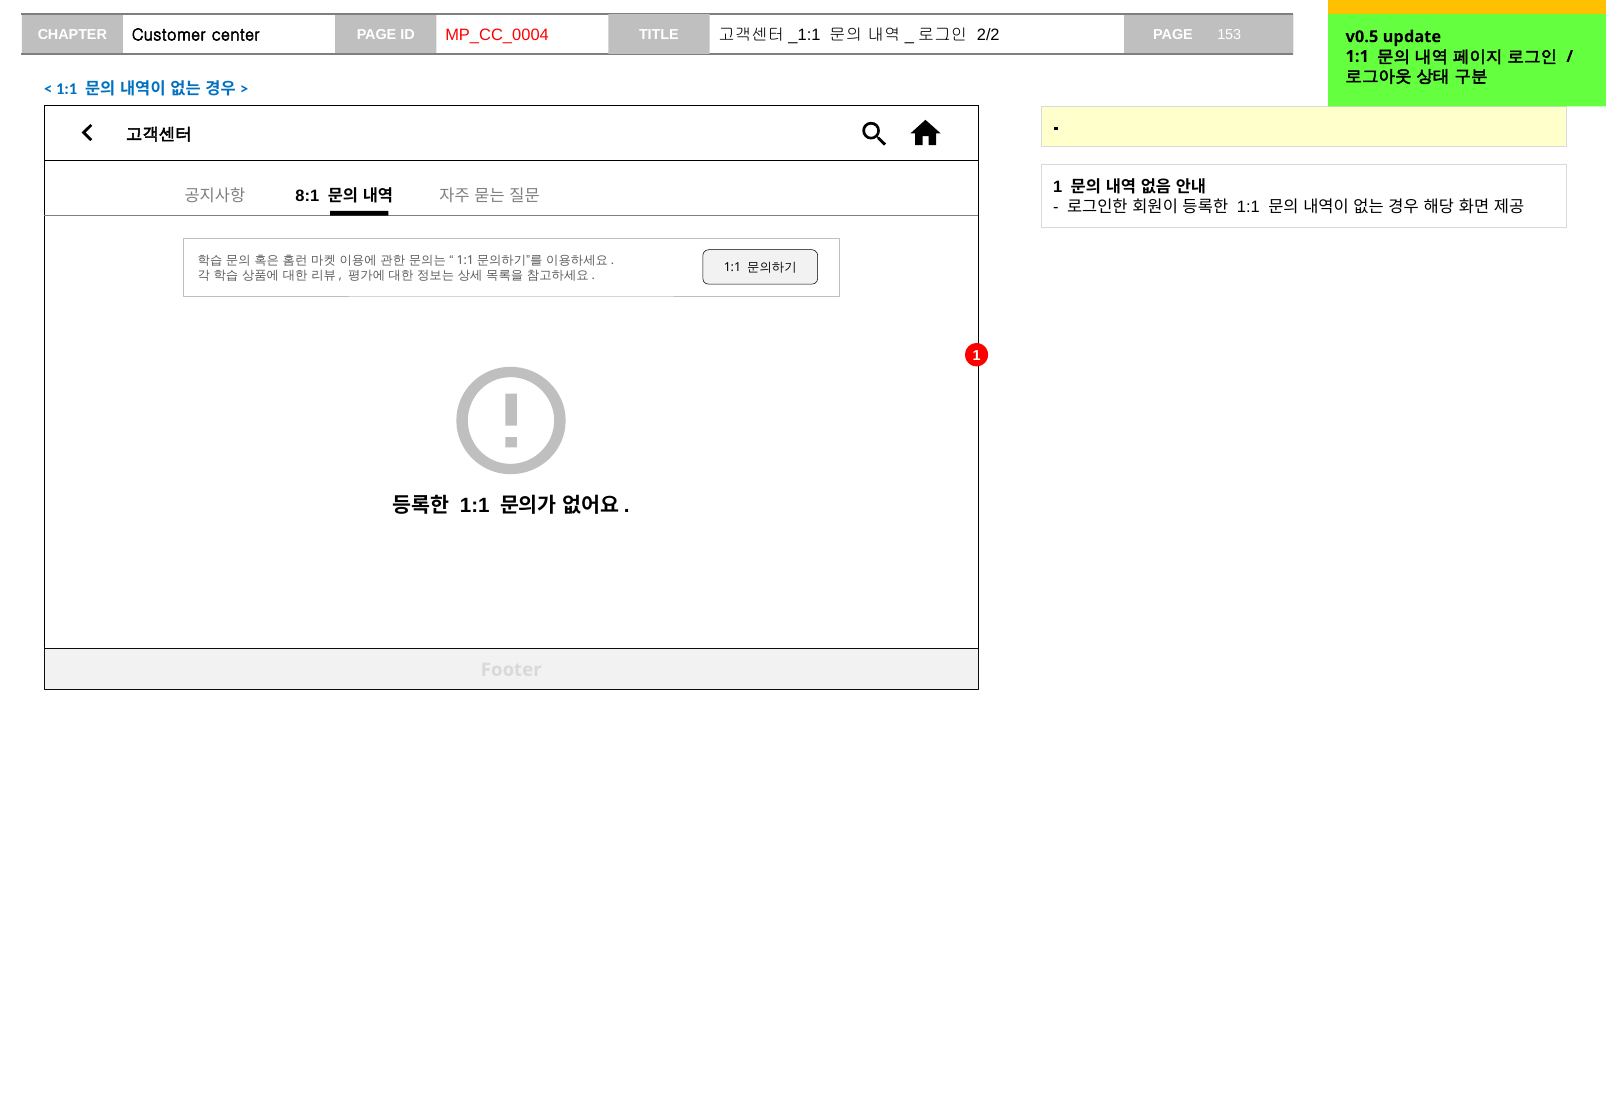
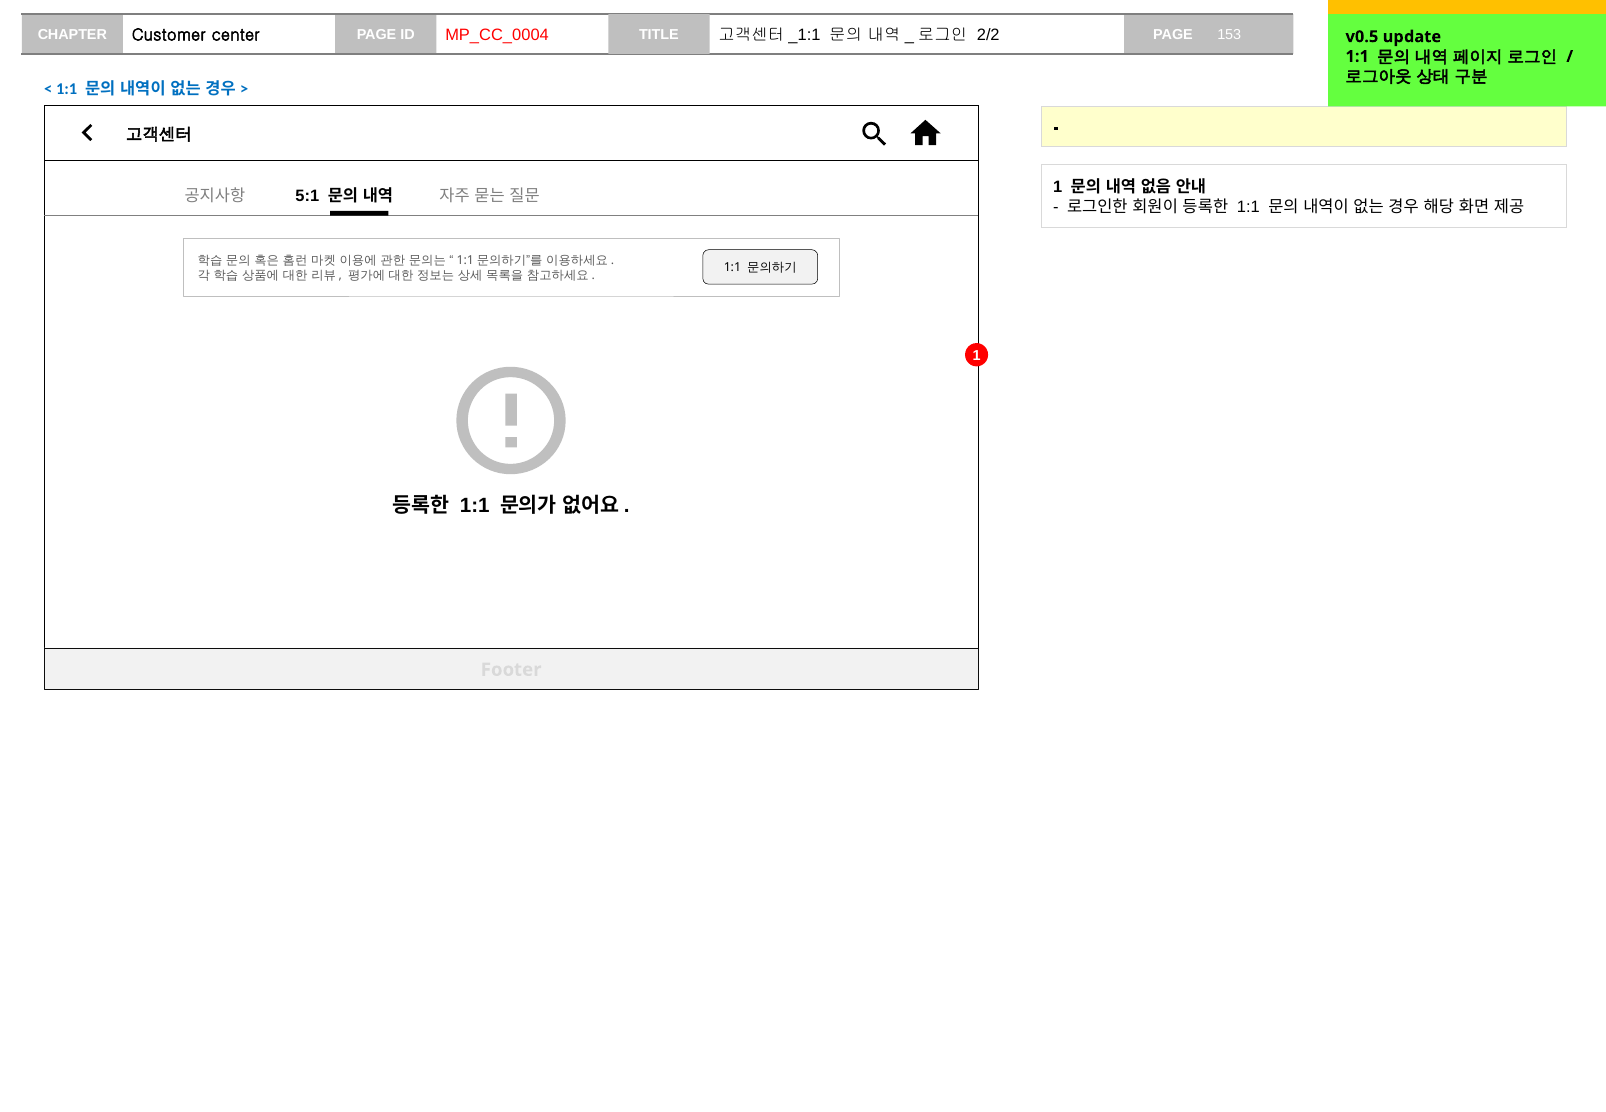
8:1: 8:1 -> 5:1
